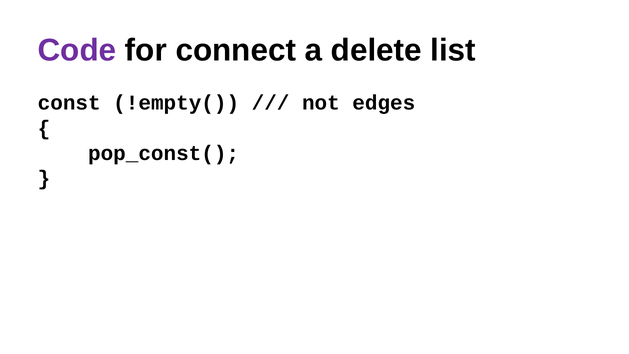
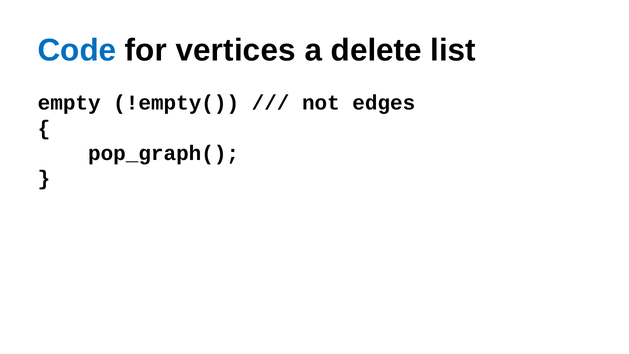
Code colour: purple -> blue
connect: connect -> vertices
const: const -> empty
pop_const(: pop_const( -> pop_graph(
